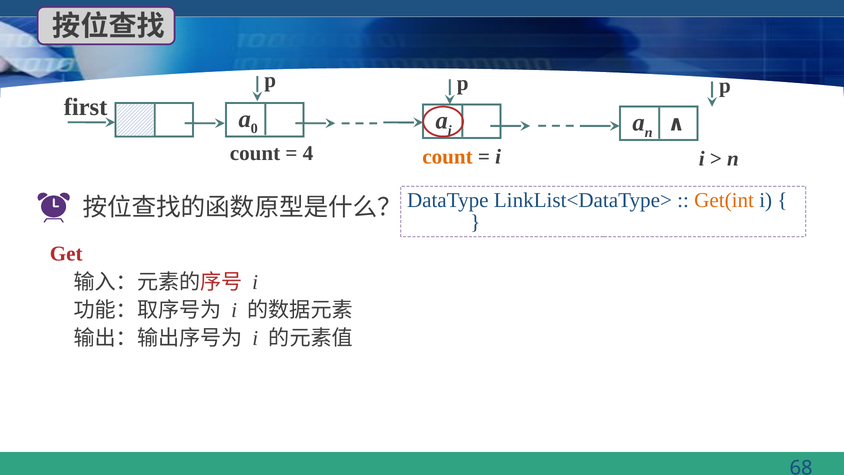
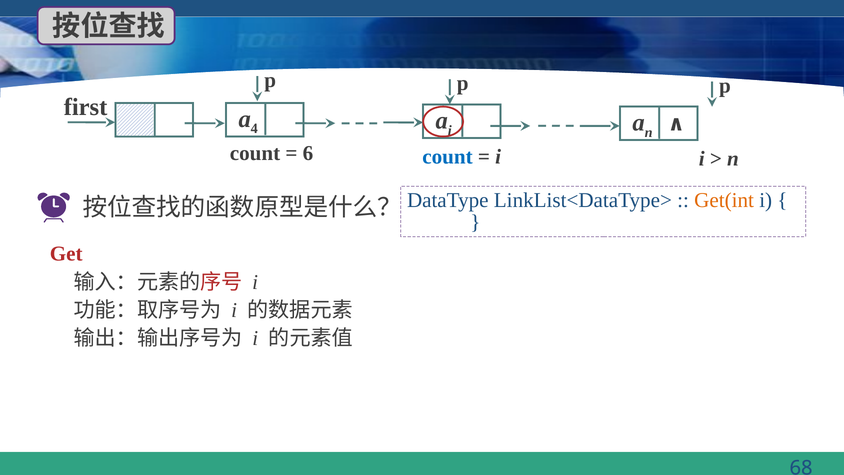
0: 0 -> 4
4: 4 -> 6
count at (448, 157) colour: orange -> blue
